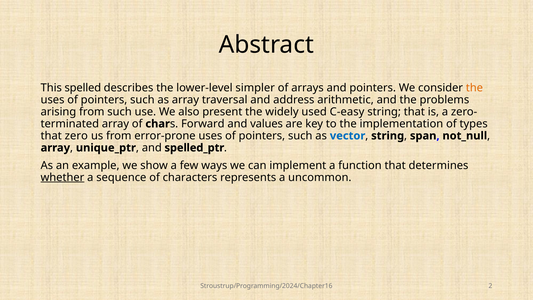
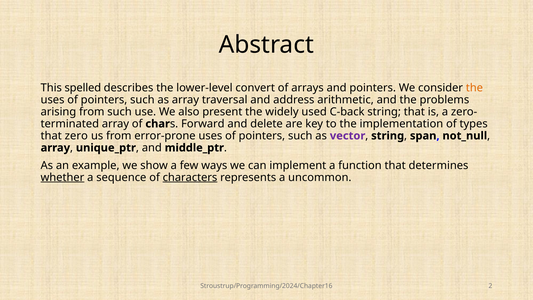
simpler: simpler -> convert
C-easy: C-easy -> C-back
values: values -> delete
vector colour: blue -> purple
spelled_ptr: spelled_ptr -> middle_ptr
characters underline: none -> present
